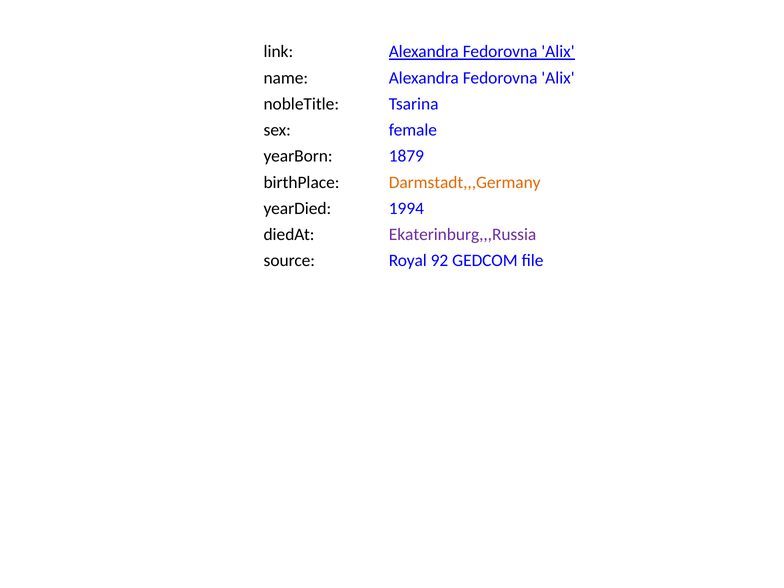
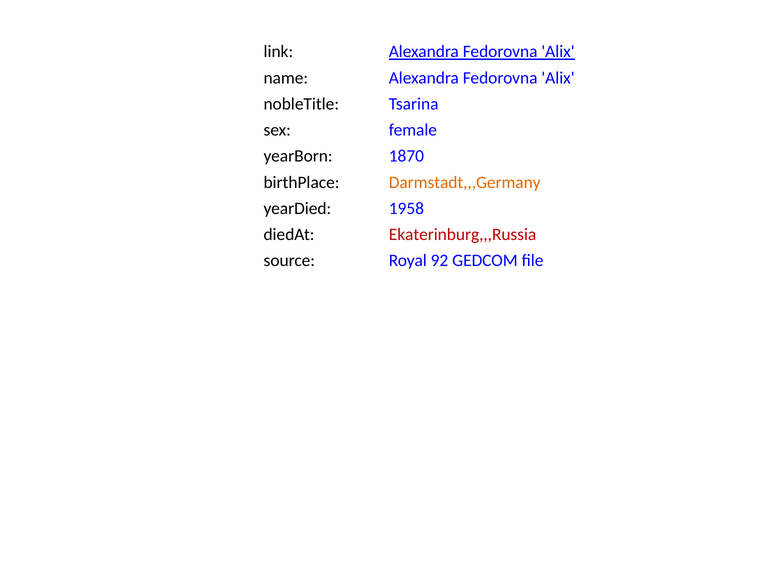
1879: 1879 -> 1870
1994: 1994 -> 1958
Ekaterinburg,,,Russia colour: purple -> red
